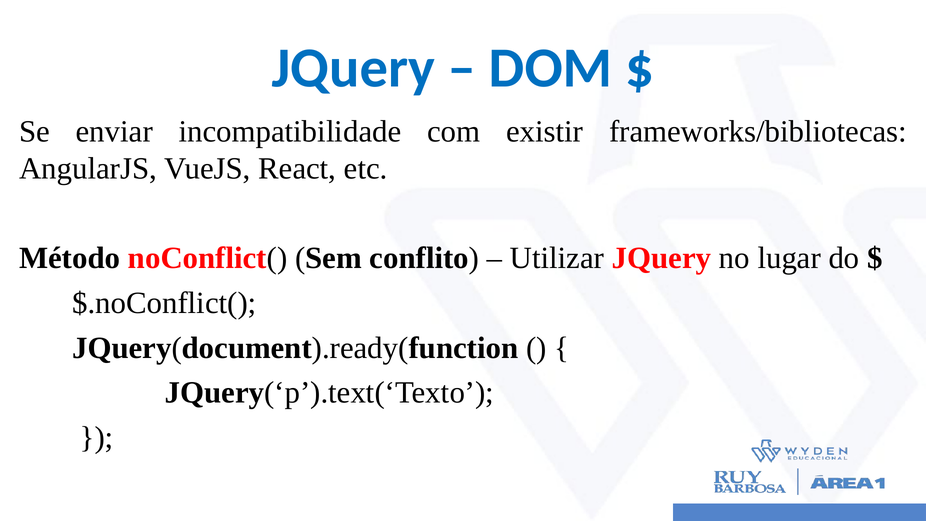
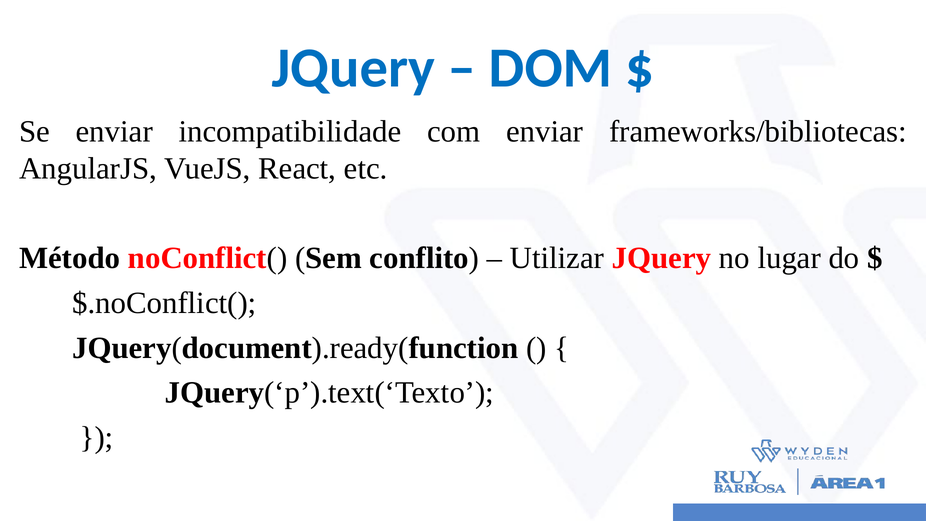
com existir: existir -> enviar
